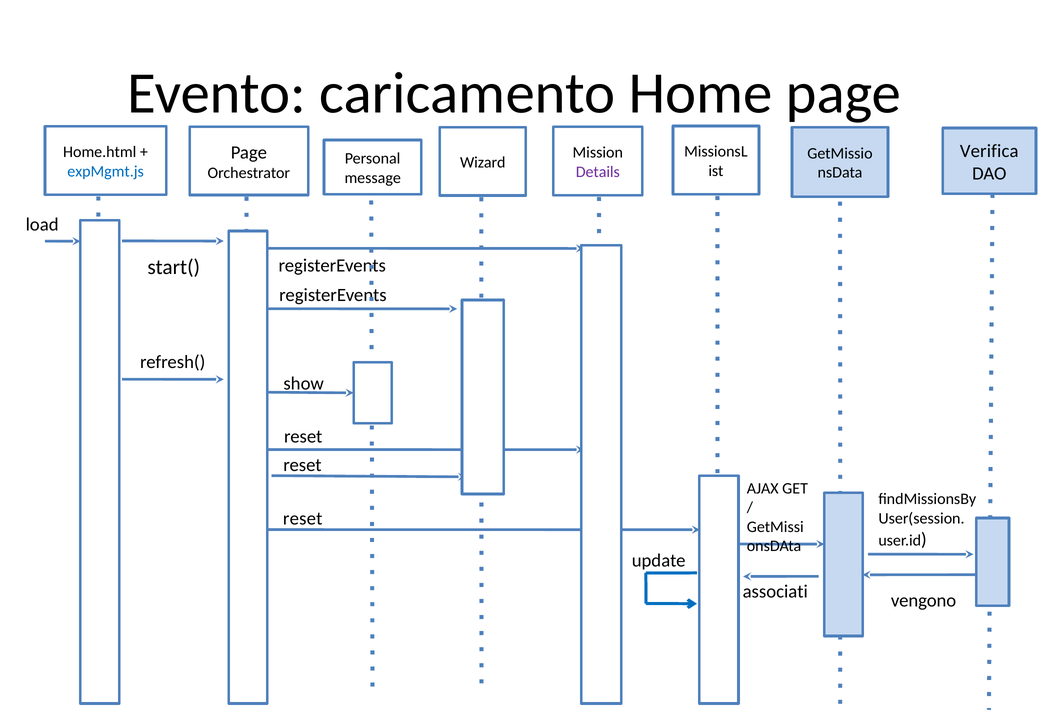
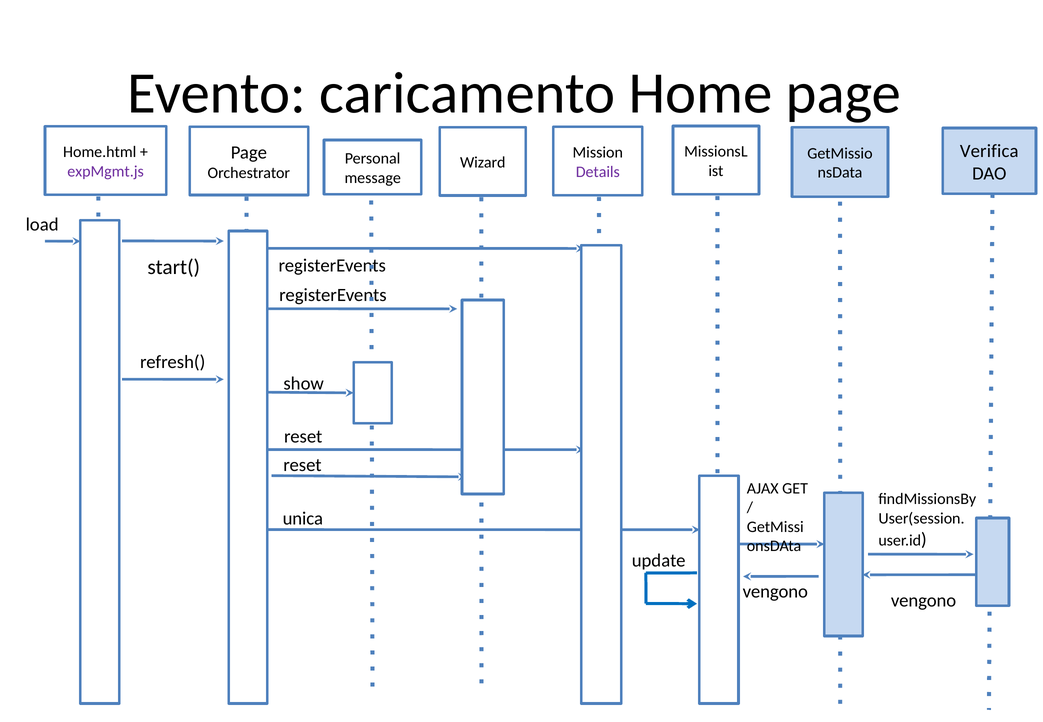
expMgmt.js colour: blue -> purple
reset at (303, 518): reset -> unica
associati at (775, 592): associati -> vengono
